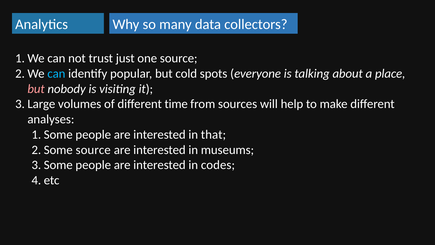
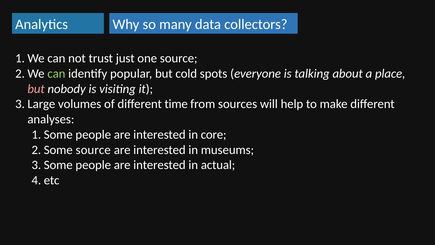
can at (56, 74) colour: light blue -> light green
that: that -> core
codes: codes -> actual
